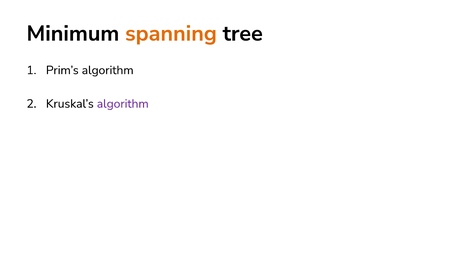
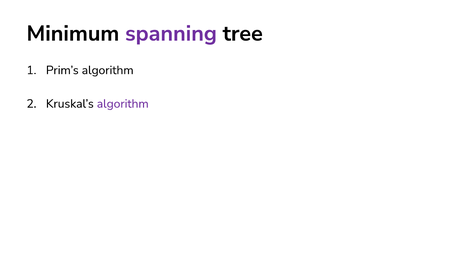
spanning colour: orange -> purple
